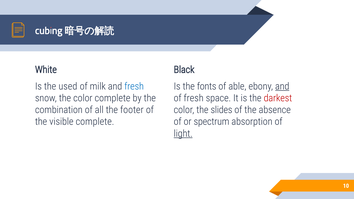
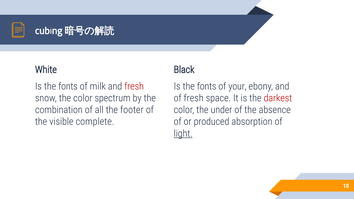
used at (68, 86): used -> fonts
fresh at (134, 86) colour: blue -> red
able: able -> your
and at (282, 86) underline: present -> none
color complete: complete -> spectrum
slides: slides -> under
spectrum: spectrum -> produced
